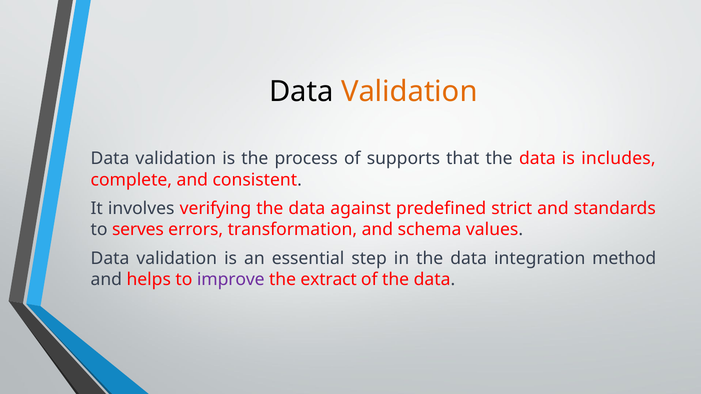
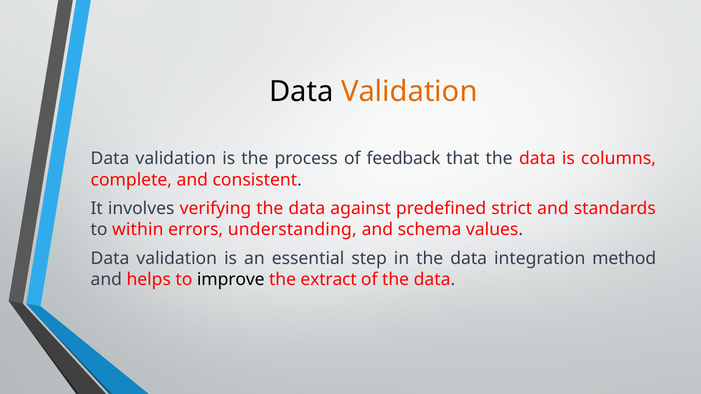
supports: supports -> feedback
includes: includes -> columns
serves: serves -> within
transformation: transformation -> understanding
improve colour: purple -> black
